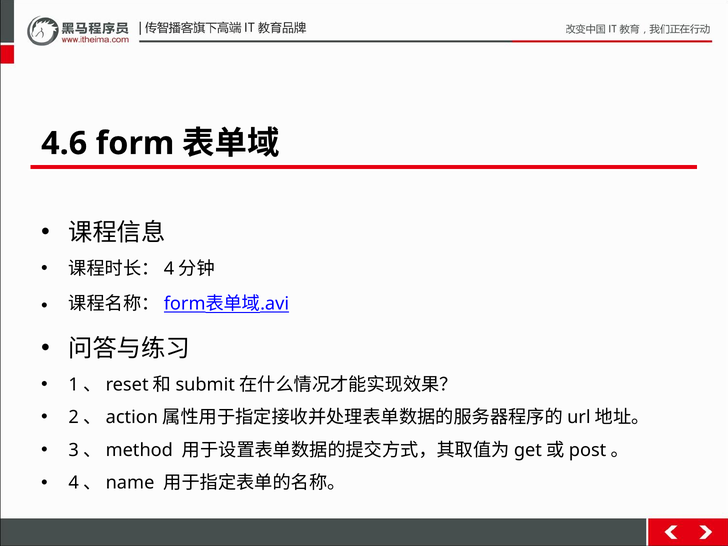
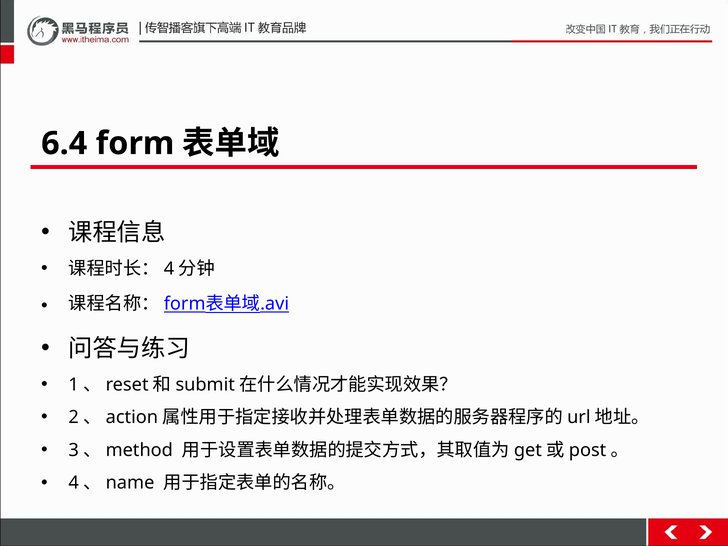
4.6: 4.6 -> 6.4
